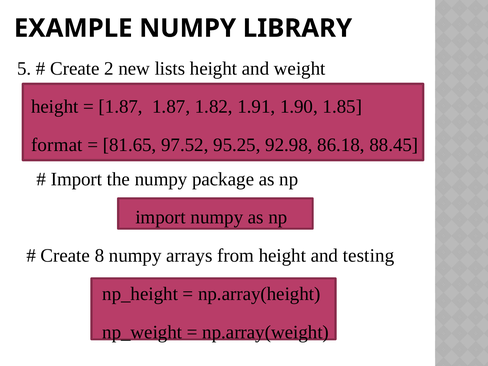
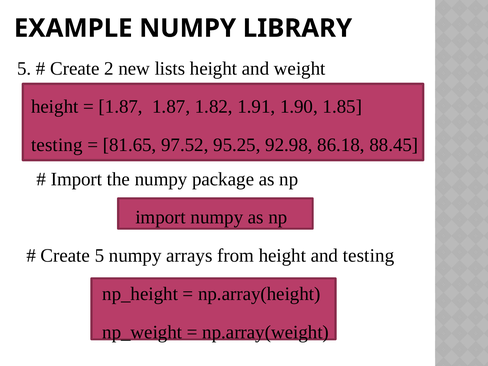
format at (57, 145): format -> testing
Create 8: 8 -> 5
